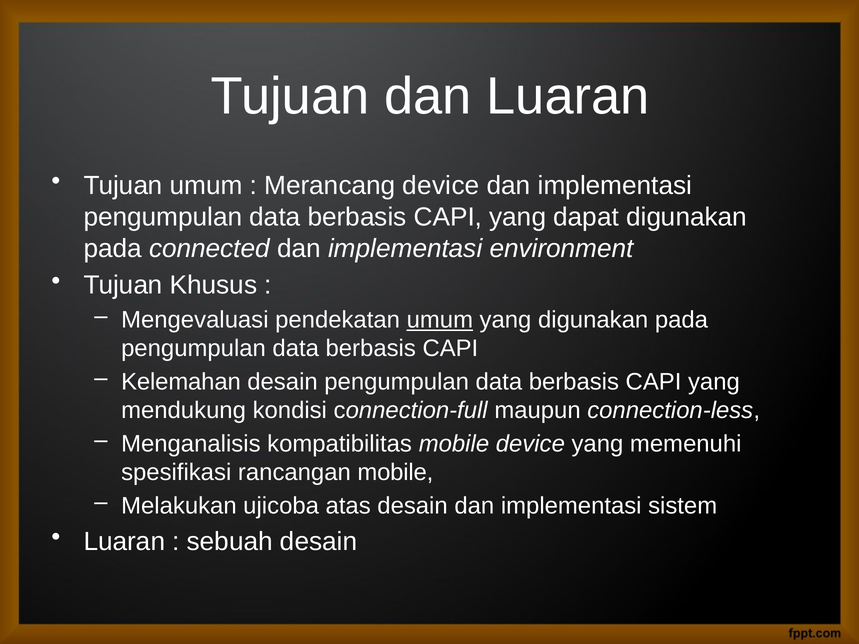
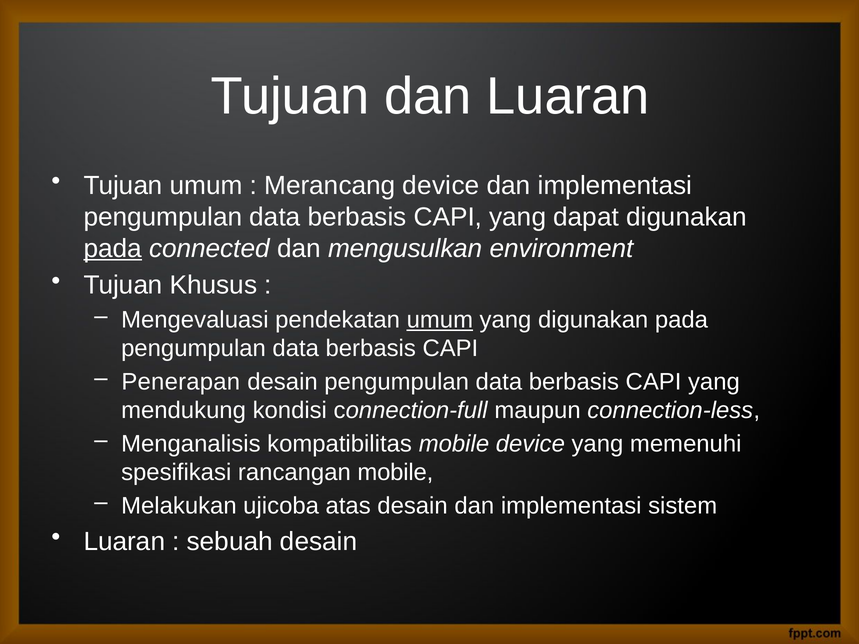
pada at (113, 249) underline: none -> present
connected dan implementasi: implementasi -> mengusulkan
Kelemahan: Kelemahan -> Penerapan
